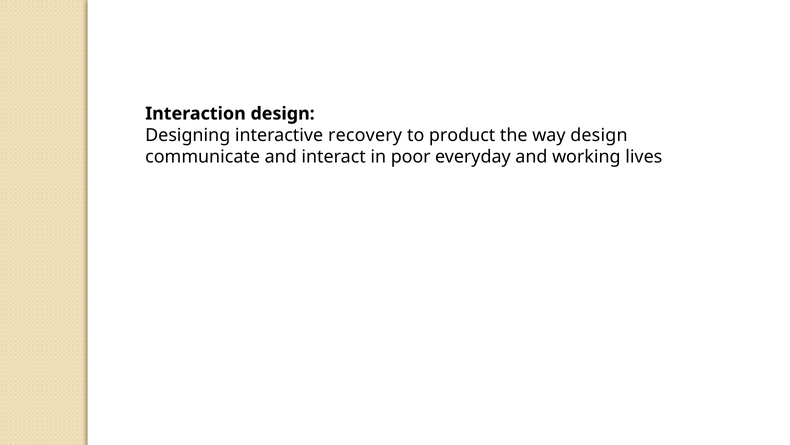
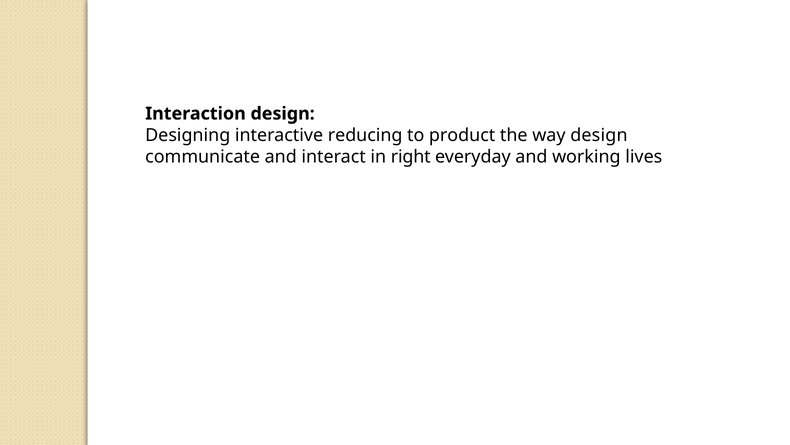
recovery: recovery -> reducing
poor: poor -> right
